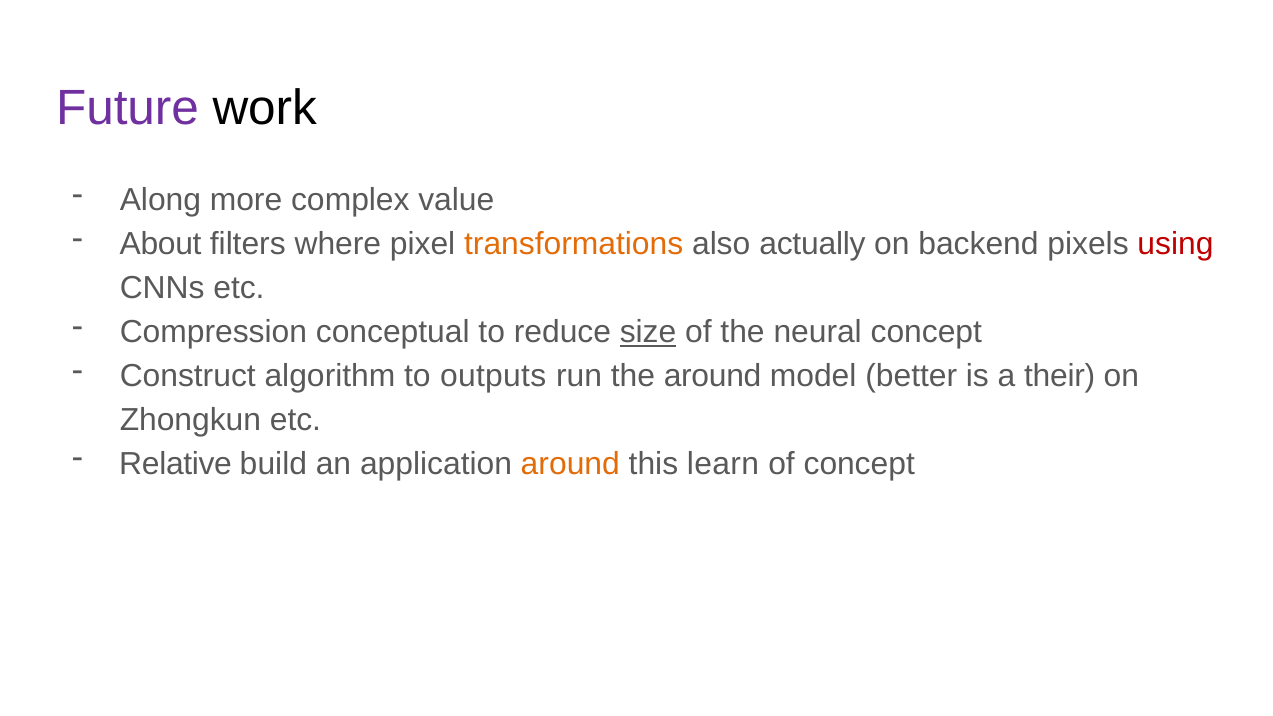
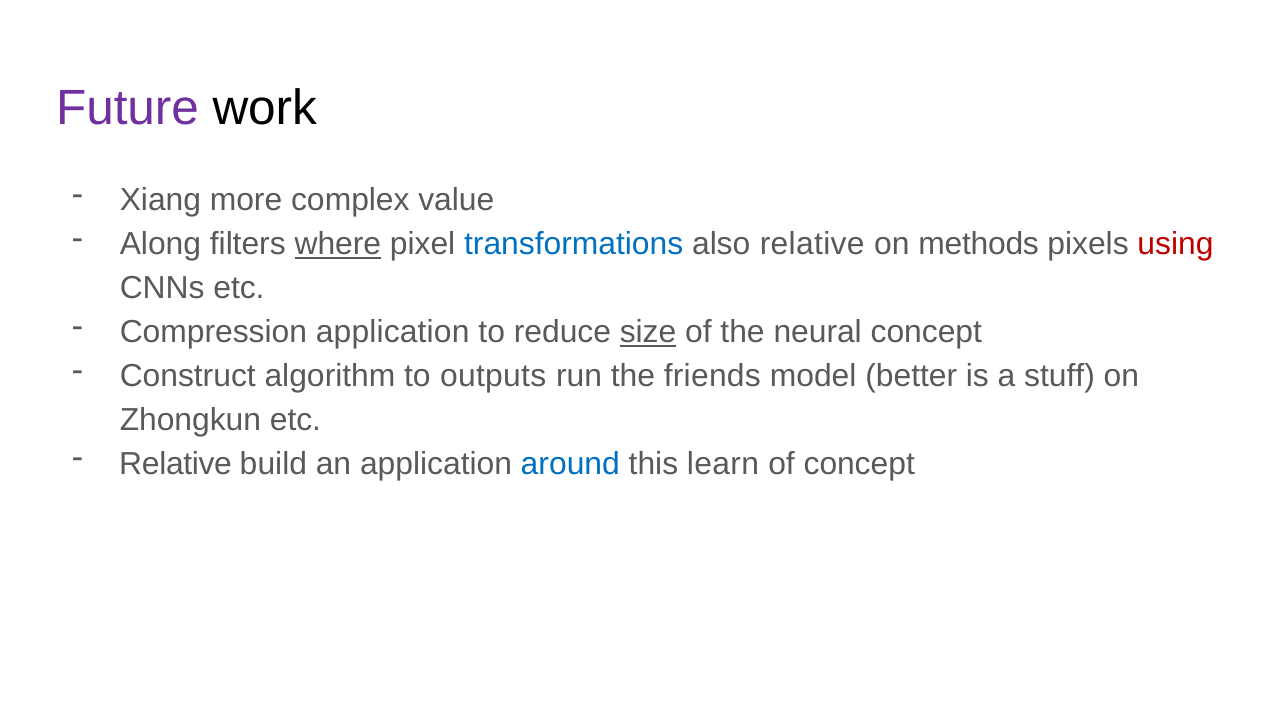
Along: Along -> Xiang
About: About -> Along
where underline: none -> present
transformations colour: orange -> blue
also actually: actually -> relative
backend: backend -> methods
Compression conceptual: conceptual -> application
the around: around -> friends
their: their -> stuff
around at (570, 464) colour: orange -> blue
